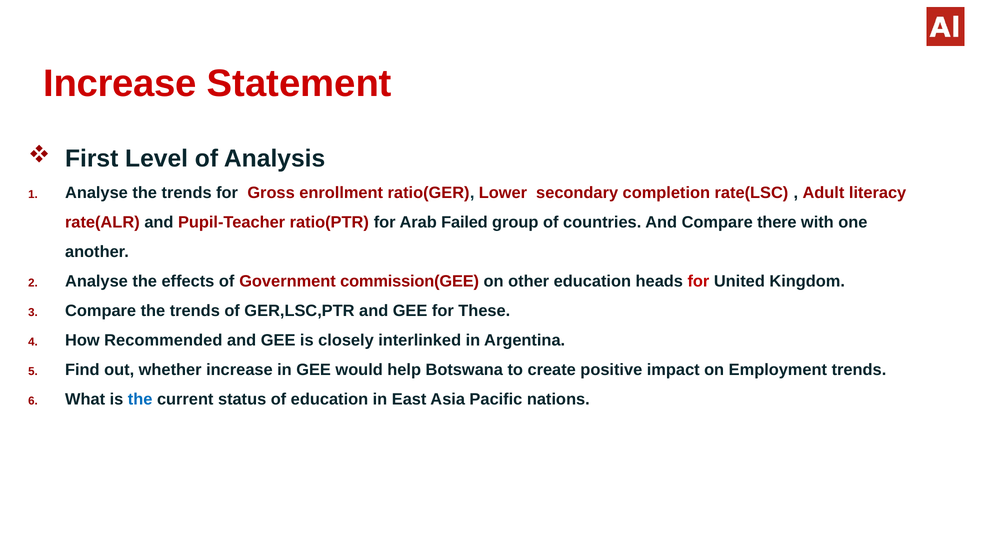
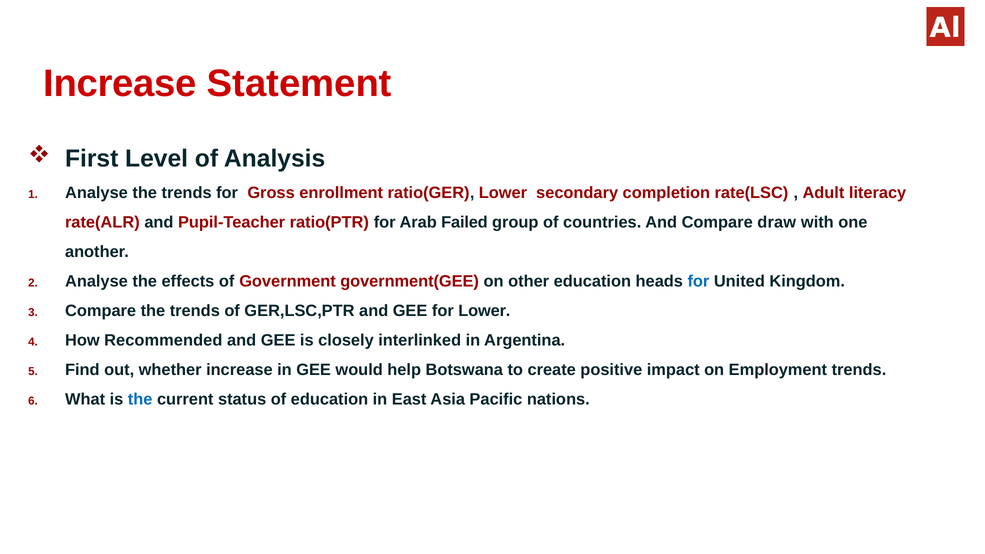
there: there -> draw
commission(GEE: commission(GEE -> government(GEE
for at (698, 281) colour: red -> blue
for These: These -> Lower
